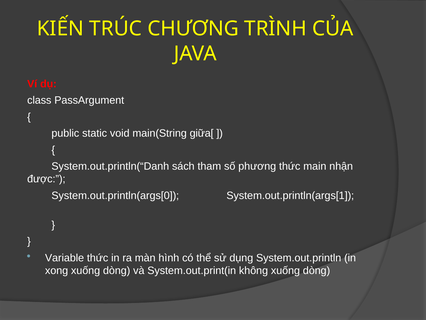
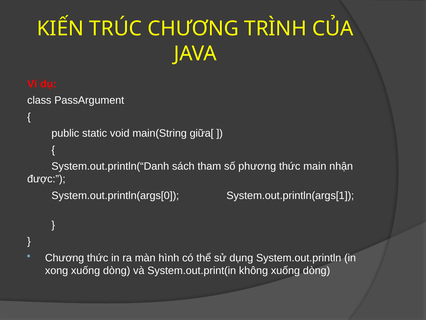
Variable at (65, 257): Variable -> Chương
